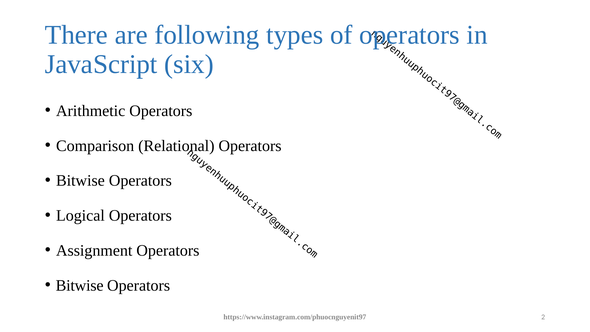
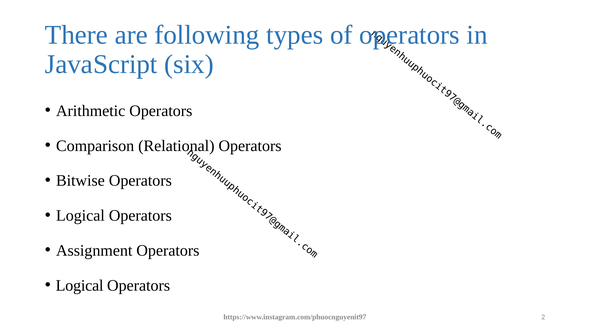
Bitwise at (80, 285): Bitwise -> Logical
